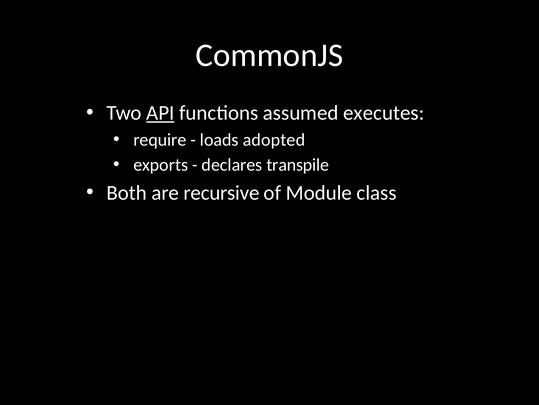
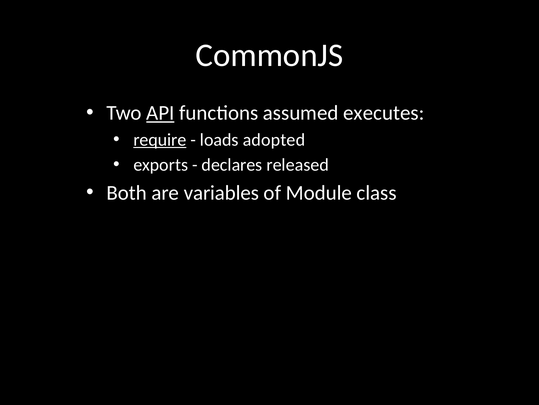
require underline: none -> present
transpile: transpile -> released
recursive: recursive -> variables
